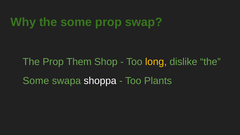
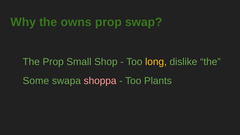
Why the some: some -> owns
Them: Them -> Small
shoppa colour: white -> pink
